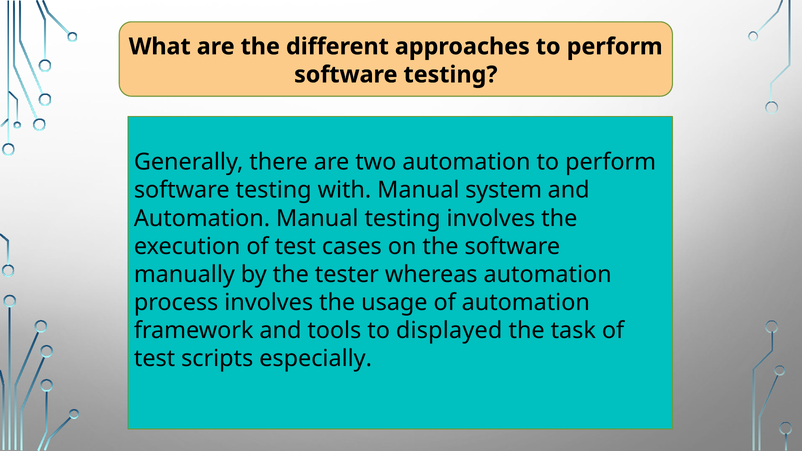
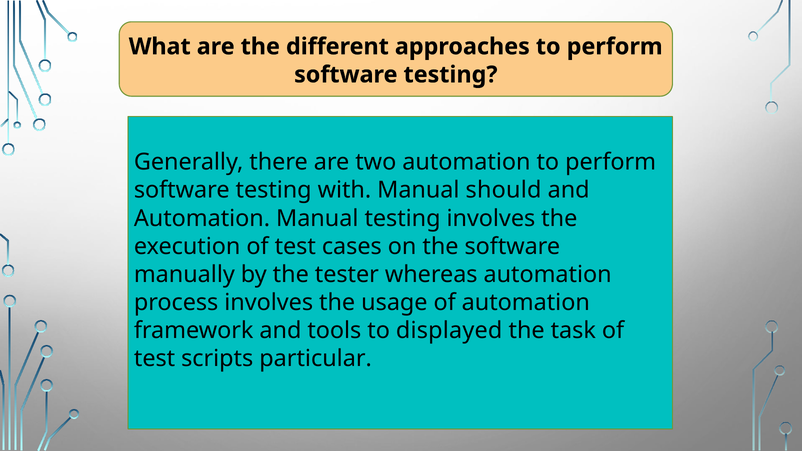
system: system -> should
especially: especially -> particular
